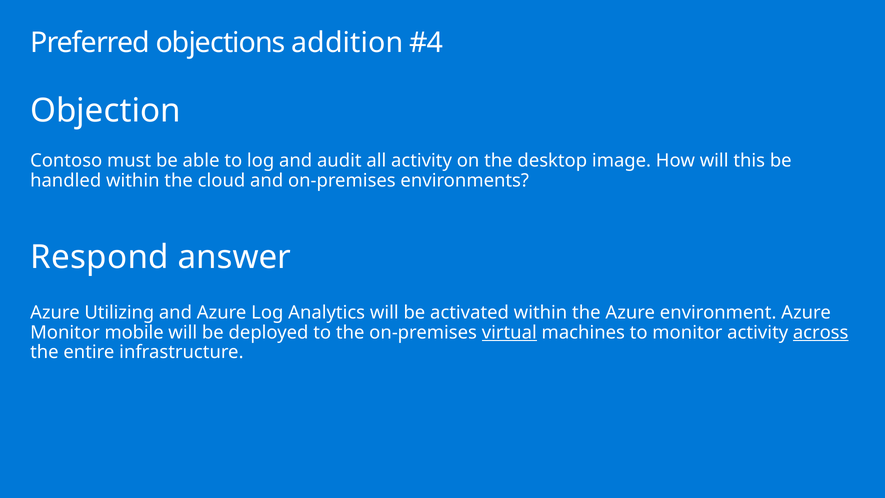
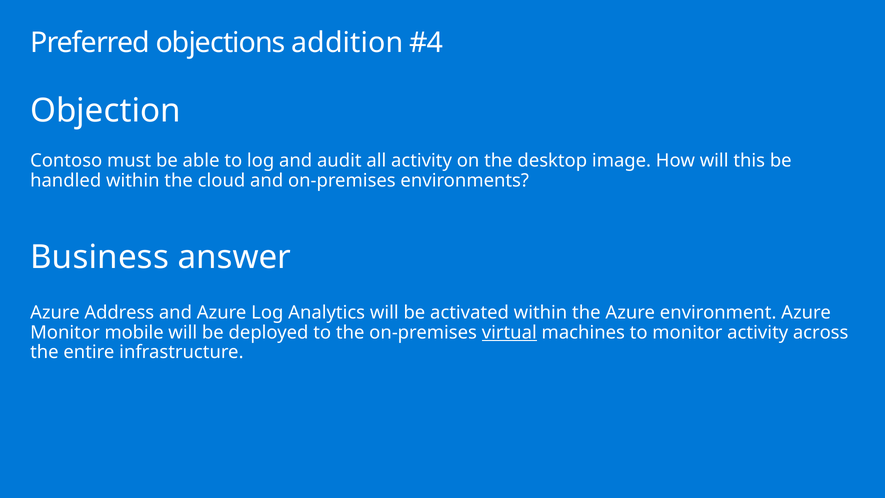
Respond: Respond -> Business
Utilizing: Utilizing -> Address
across underline: present -> none
